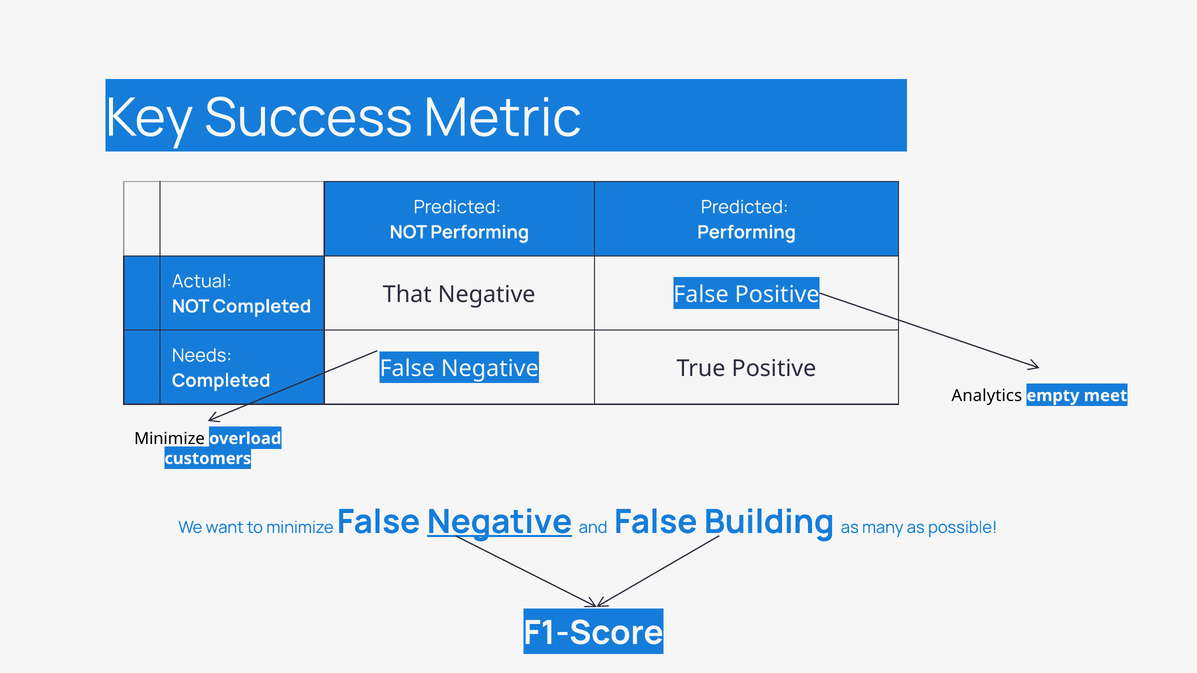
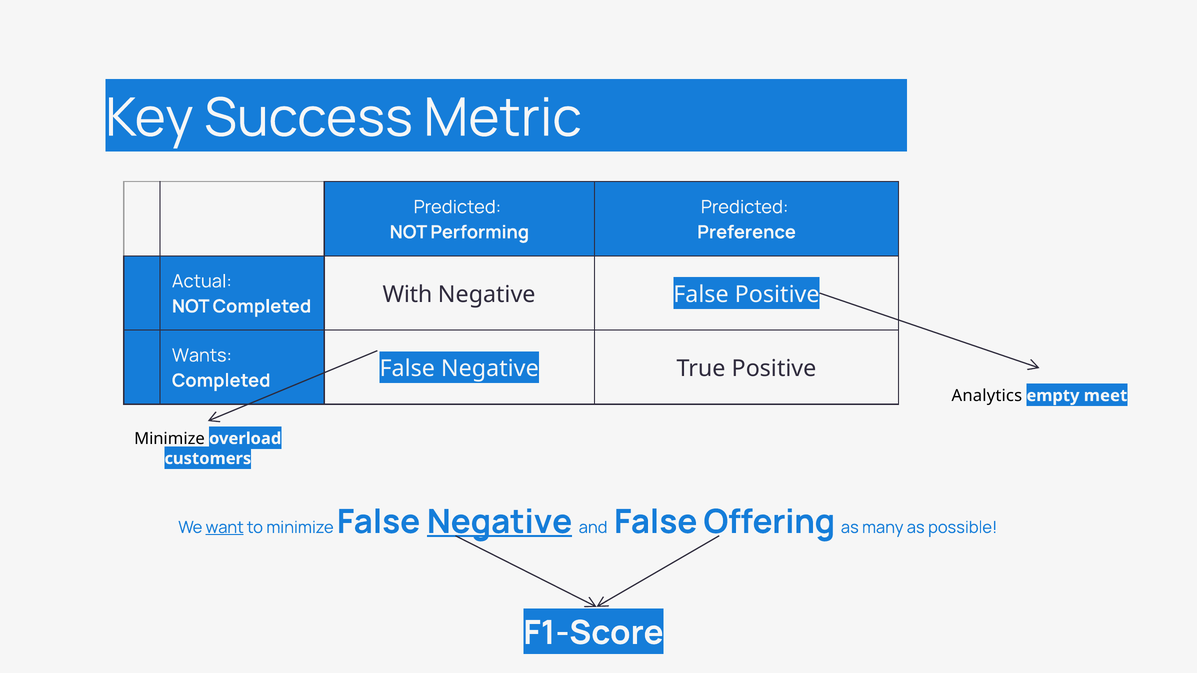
Performing at (747, 232): Performing -> Preference
That: That -> With
Needs: Needs -> Wants
want underline: none -> present
Building: Building -> Offering
